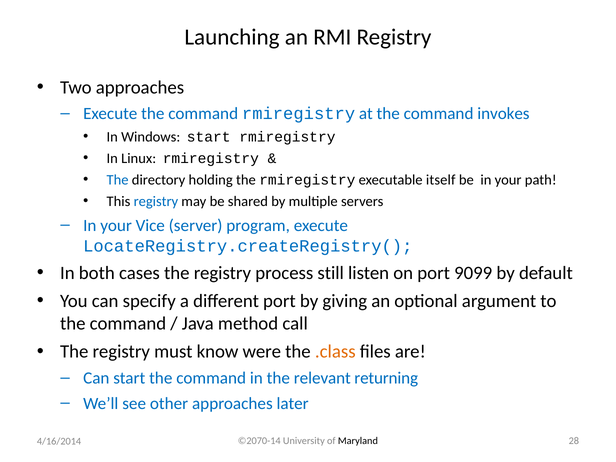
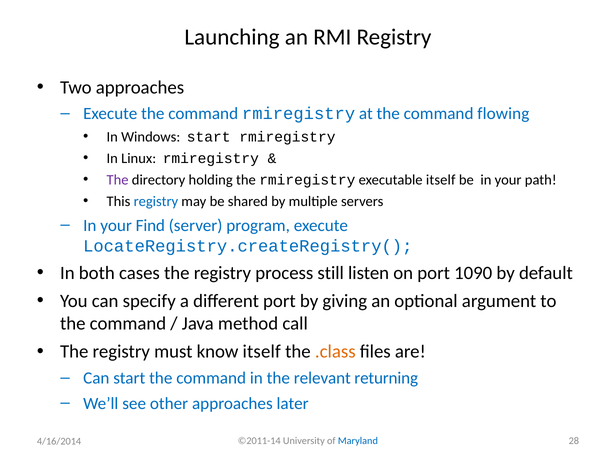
invokes: invokes -> flowing
The at (118, 180) colour: blue -> purple
Vice: Vice -> Find
9099: 9099 -> 1090
know were: were -> itself
©2070-14: ©2070-14 -> ©2011-14
Maryland colour: black -> blue
